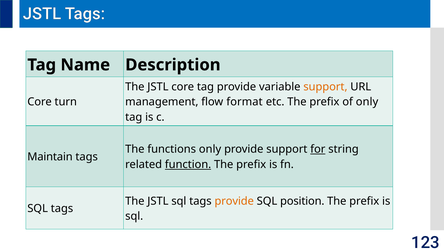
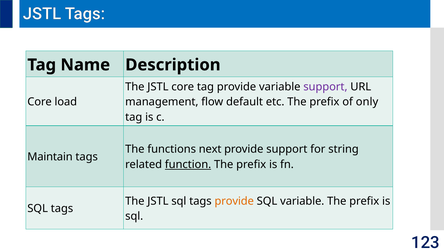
support at (325, 87) colour: orange -> purple
turn: turn -> load
format: format -> default
functions only: only -> next
for underline: present -> none
SQL position: position -> variable
